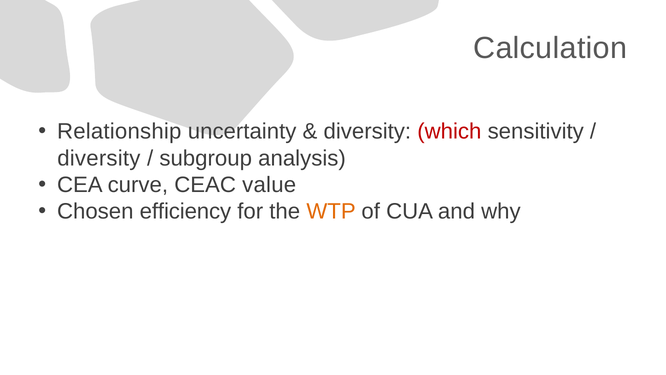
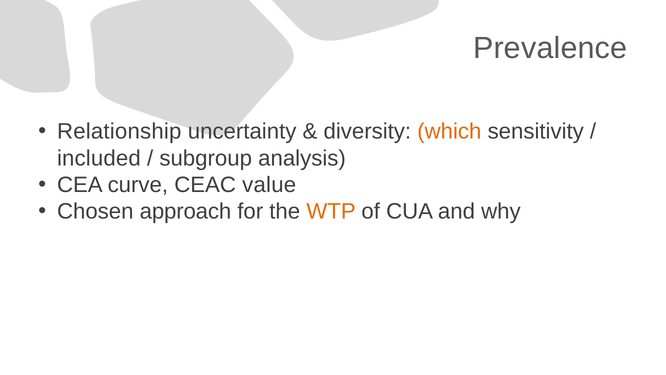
Calculation: Calculation -> Prevalence
which colour: red -> orange
diversity at (99, 158): diversity -> included
efficiency: efficiency -> approach
